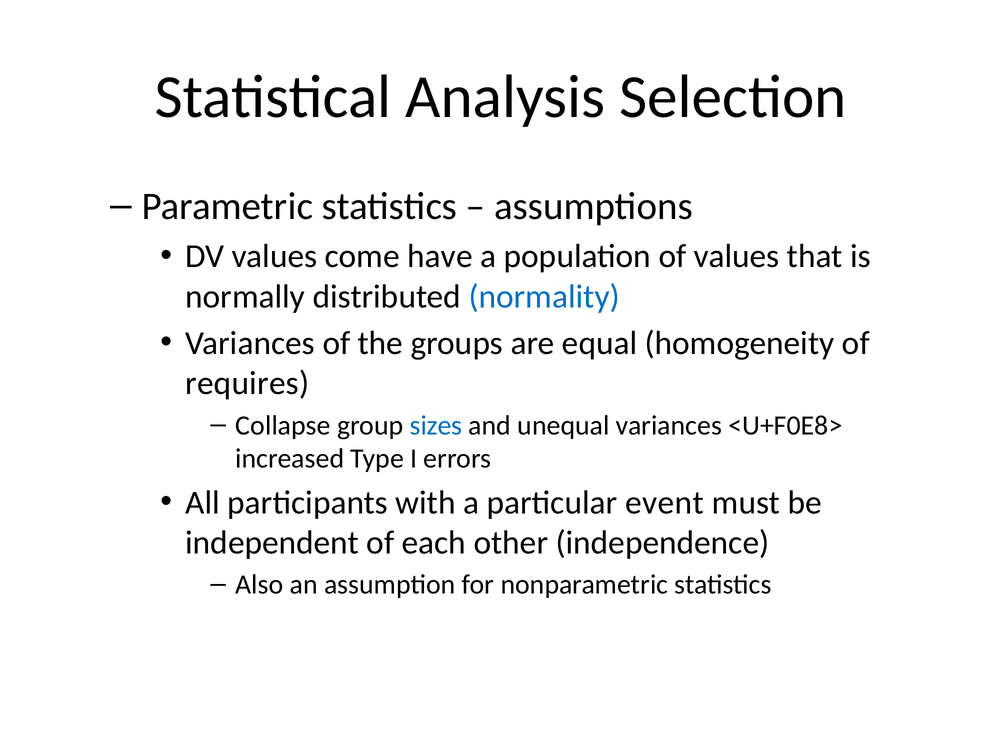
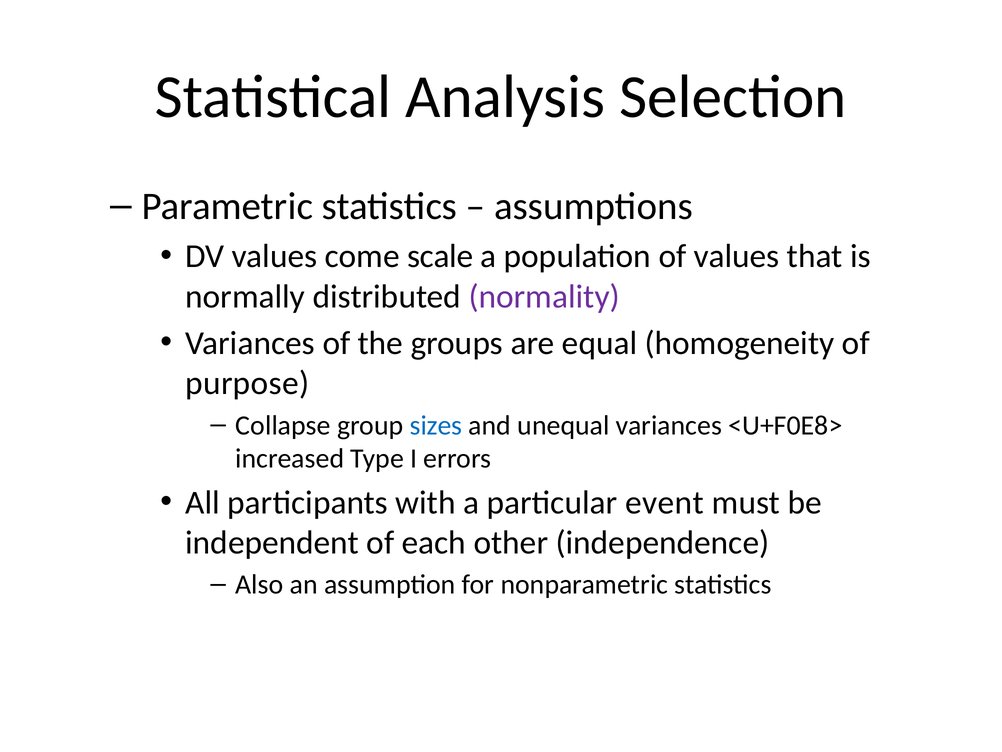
have: have -> scale
normality colour: blue -> purple
requires: requires -> purpose
